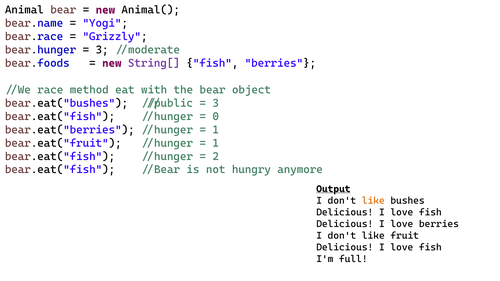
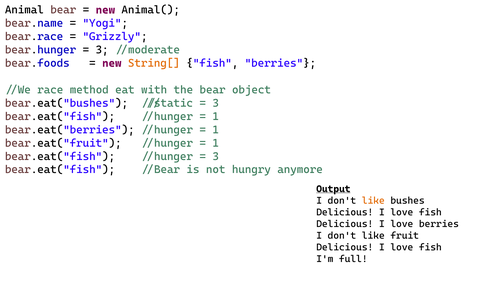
String[ colour: purple -> orange
//public: //public -> //static
0 at (216, 117): 0 -> 1
2 at (216, 156): 2 -> 3
